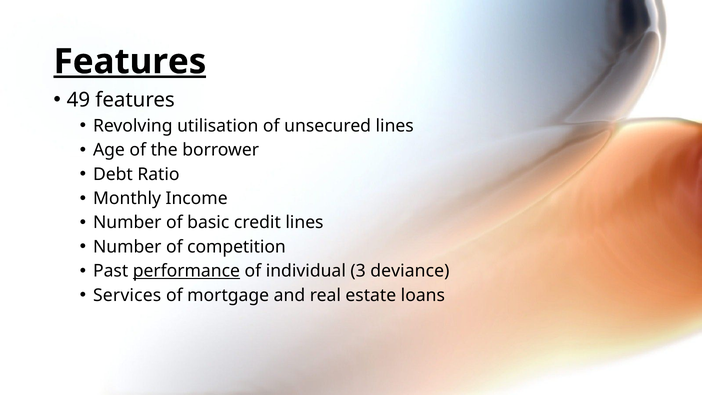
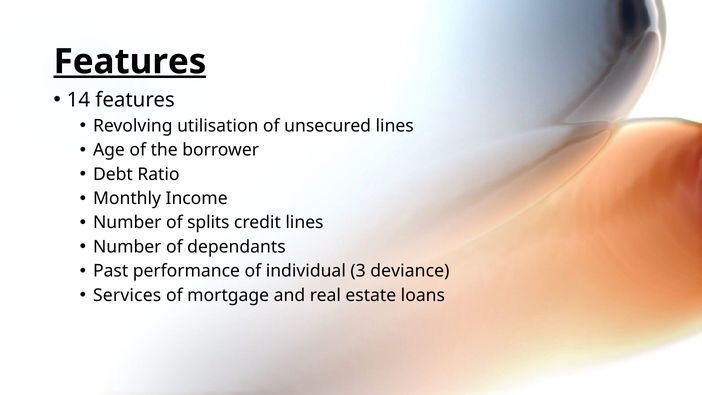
49: 49 -> 14
basic: basic -> splits
competition: competition -> dependants
performance underline: present -> none
